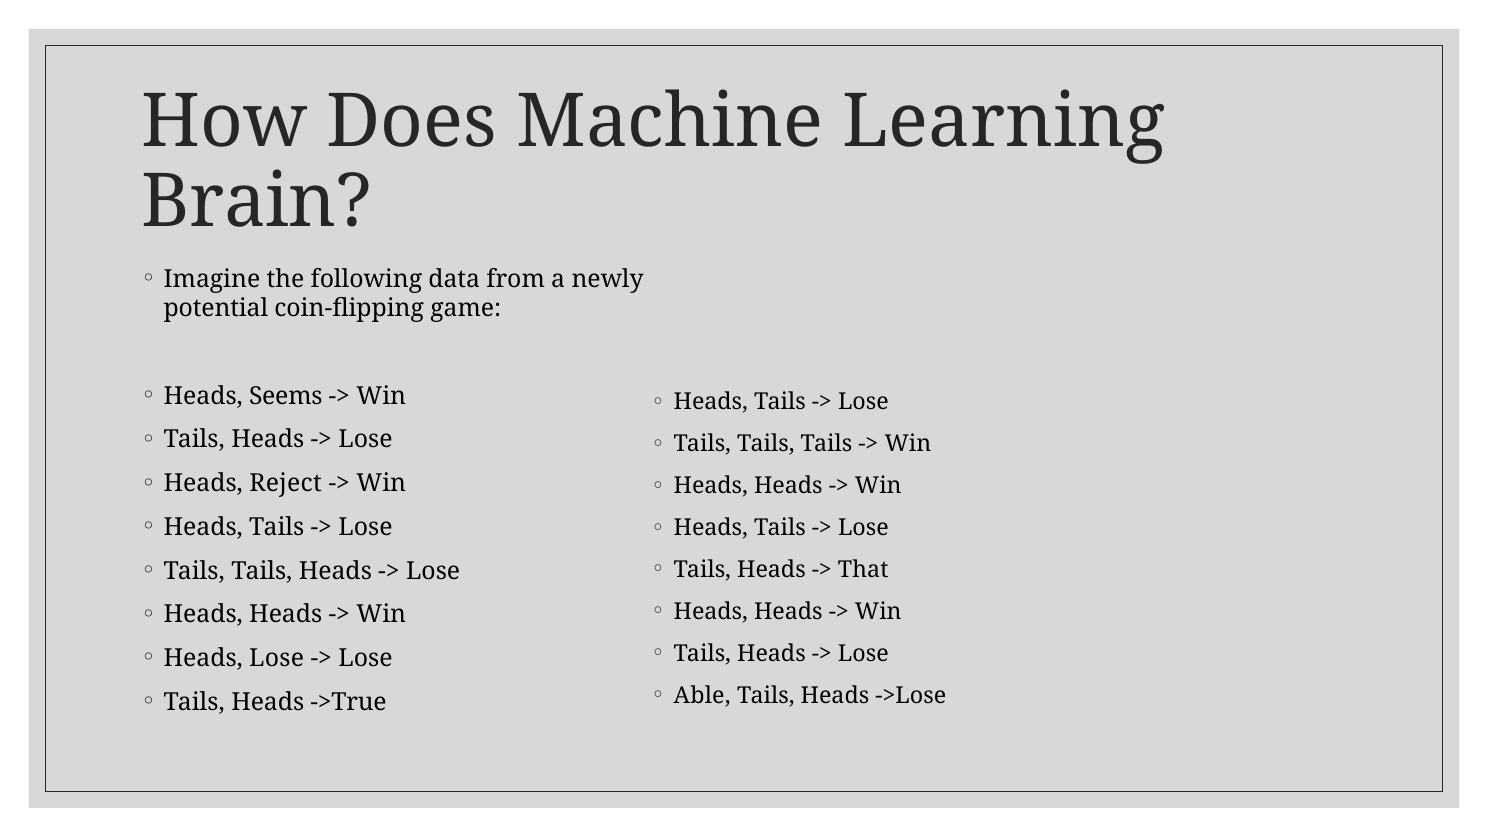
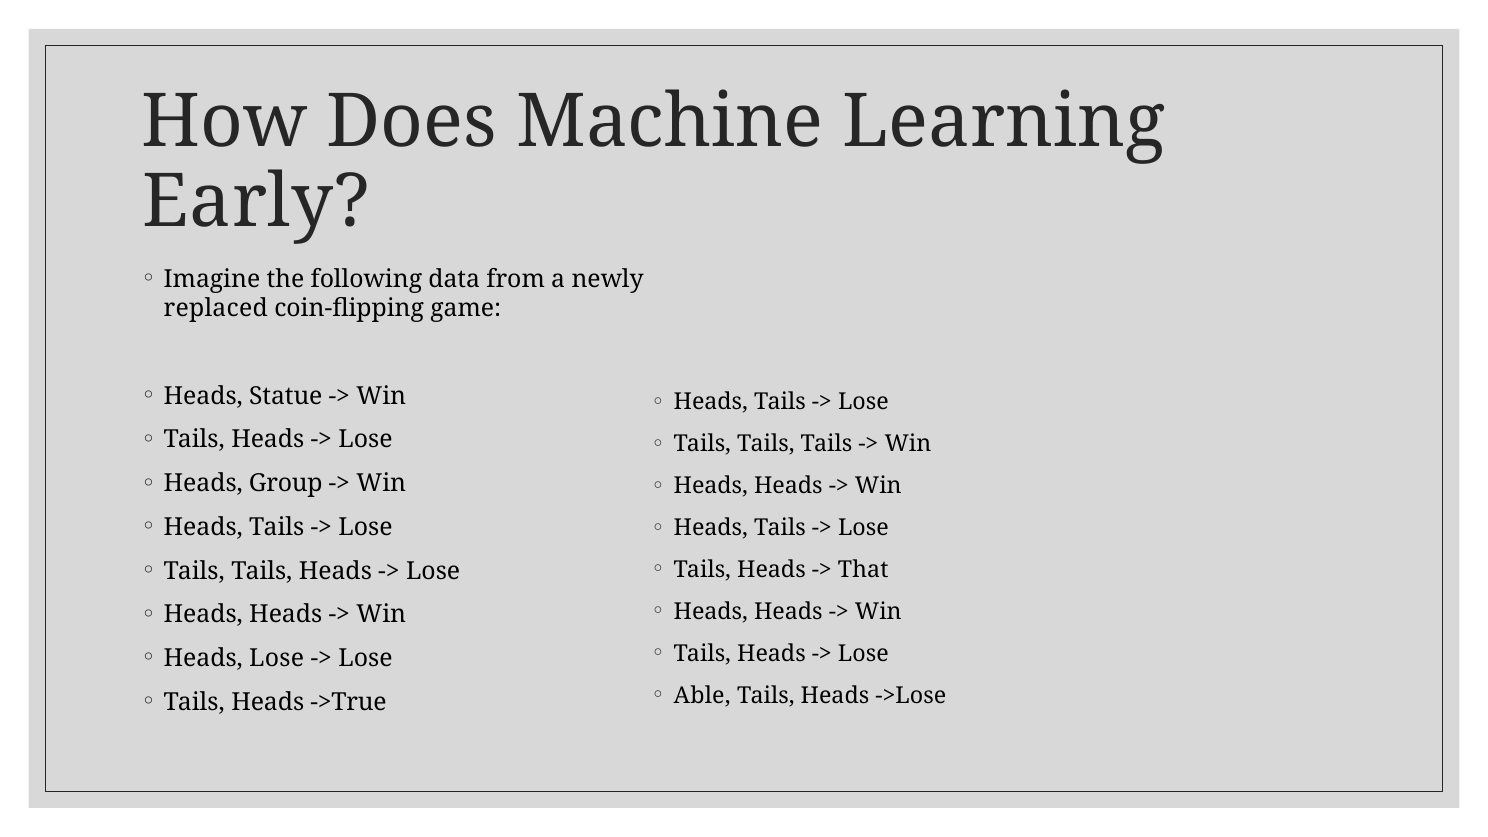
Brain: Brain -> Early
potential: potential -> replaced
Seems: Seems -> Statue
Reject: Reject -> Group
